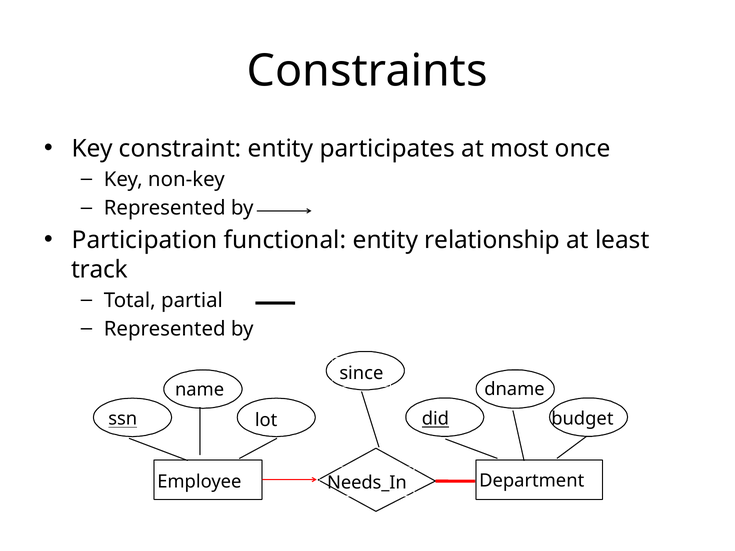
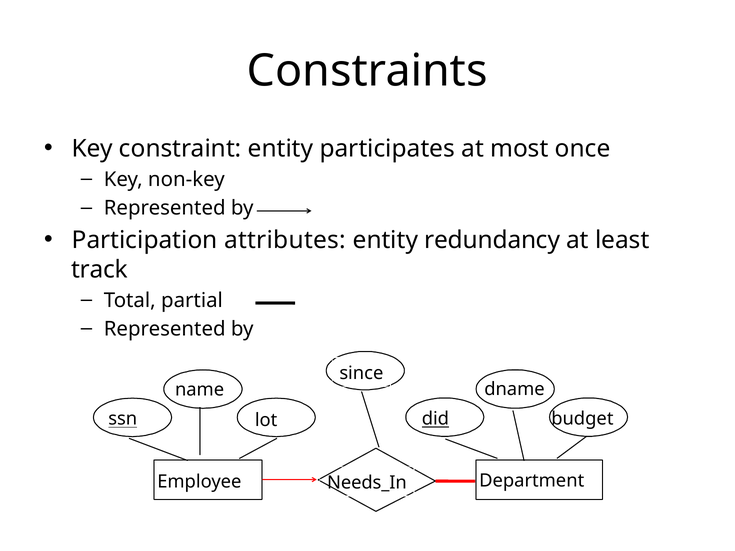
functional: functional -> attributes
relationship: relationship -> redundancy
